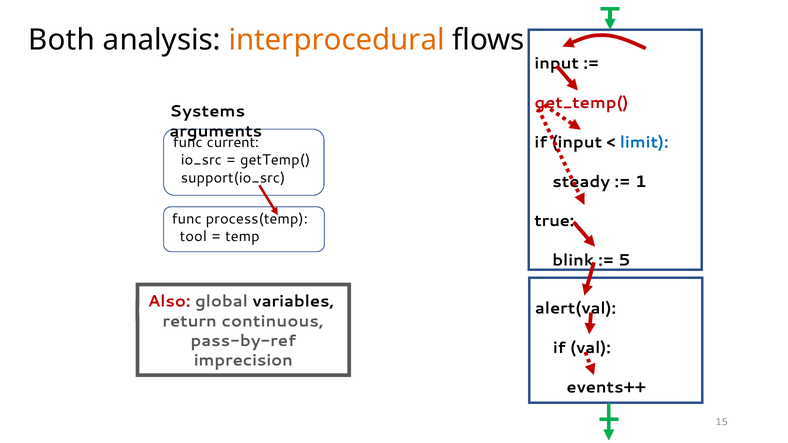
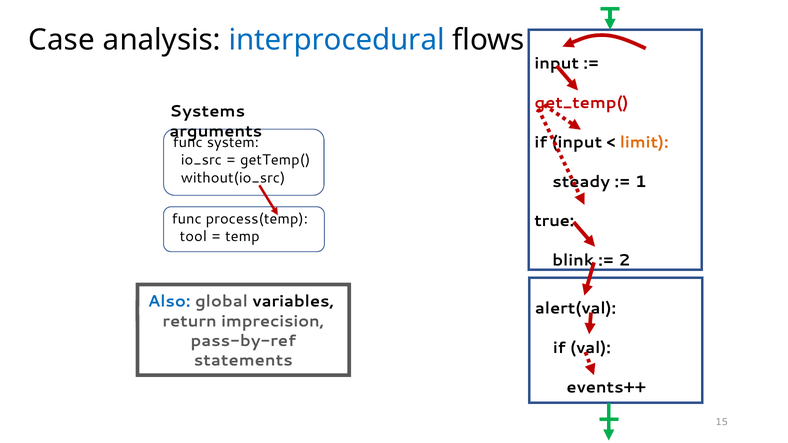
Both: Both -> Case
interprocedural colour: orange -> blue
limit colour: blue -> orange
current: current -> system
support(io_src: support(io_src -> without(io_src
5: 5 -> 2
Also colour: red -> blue
continuous: continuous -> imprecision
imprecision: imprecision -> statements
